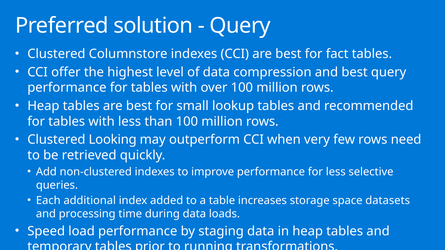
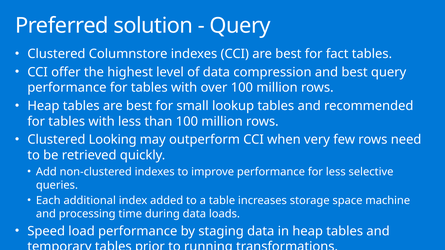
datasets: datasets -> machine
